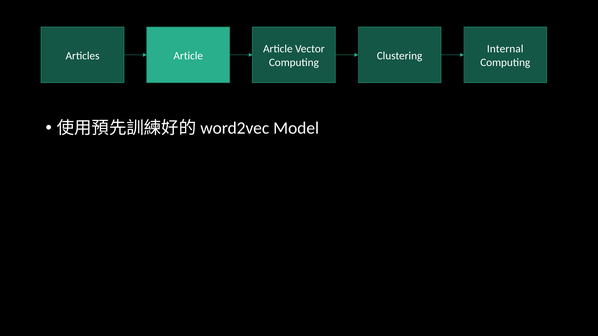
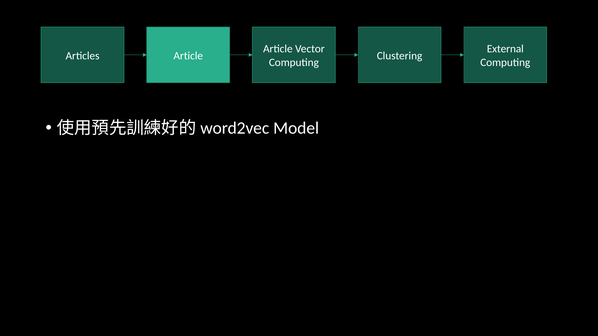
Internal: Internal -> External
